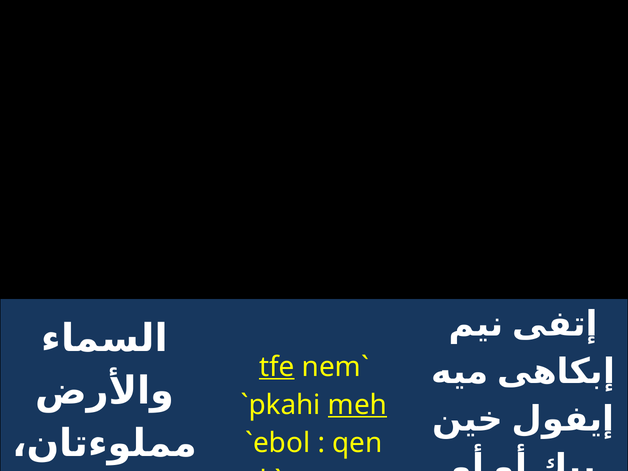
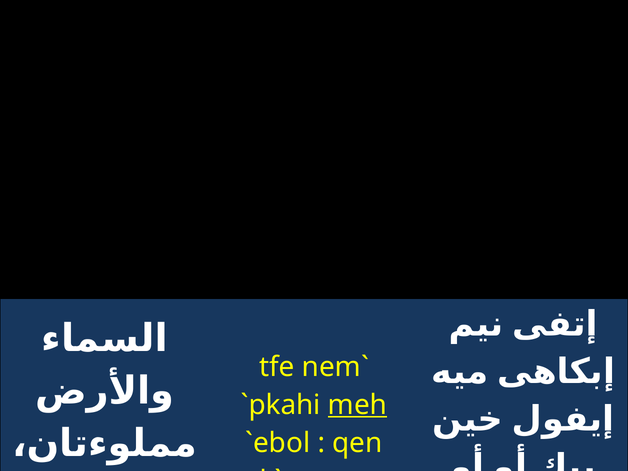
tfe underline: present -> none
